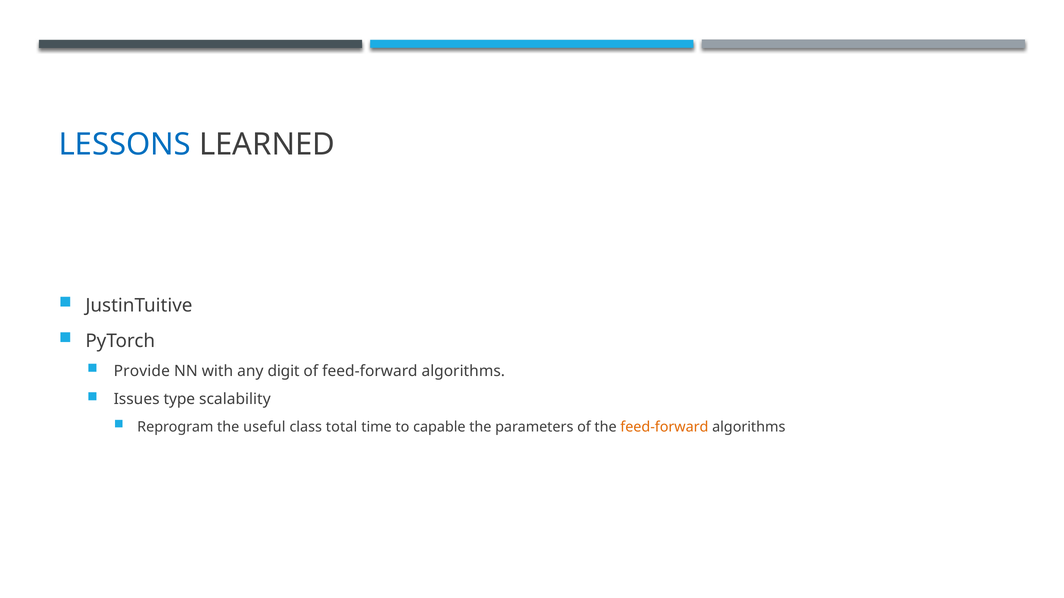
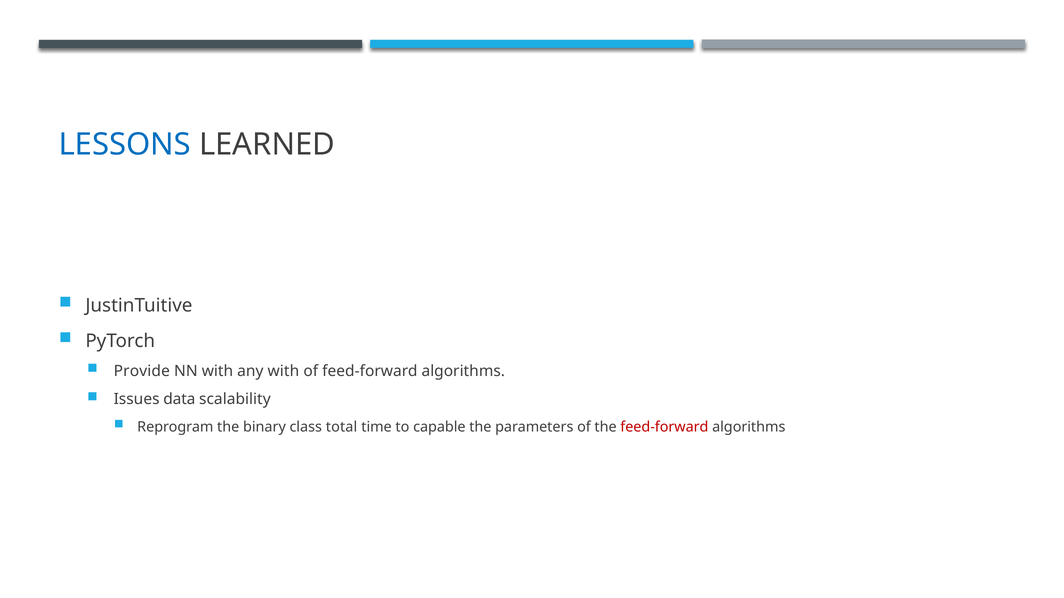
any digit: digit -> with
type: type -> data
useful: useful -> binary
feed-forward at (664, 427) colour: orange -> red
